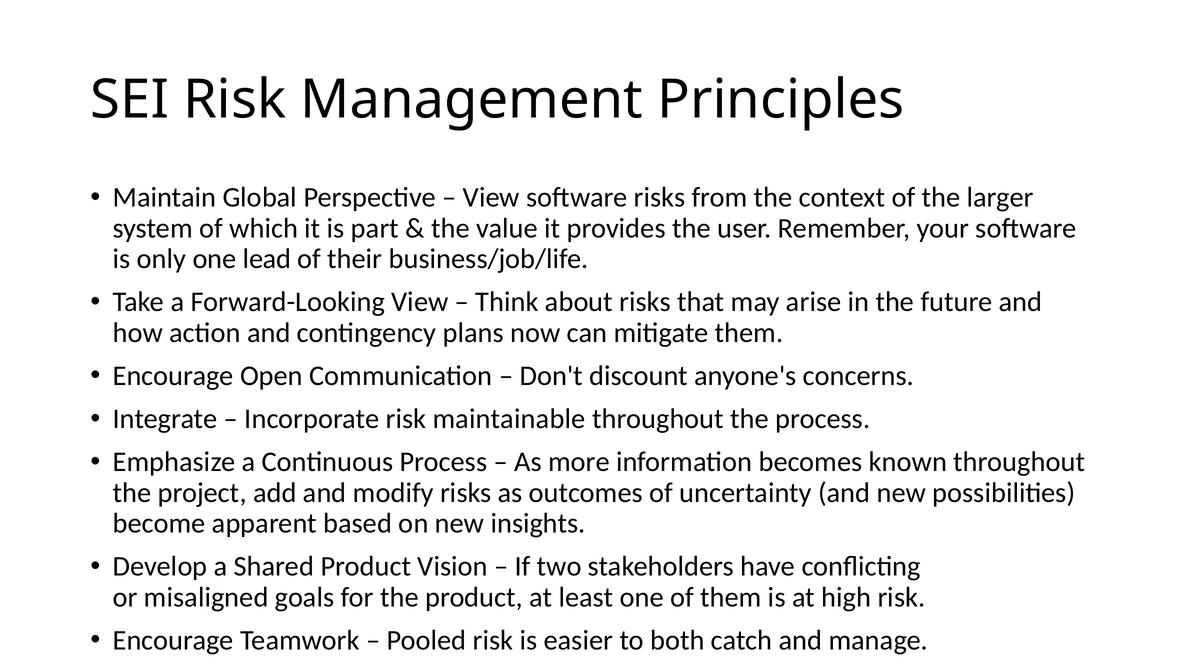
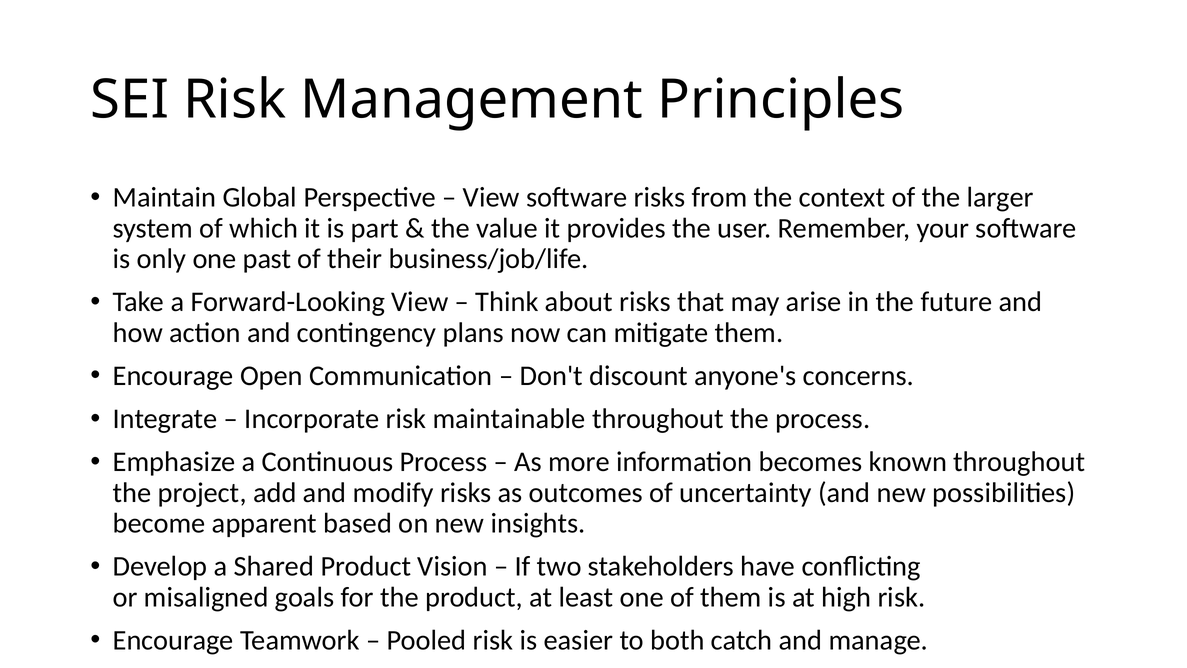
lead: lead -> past
